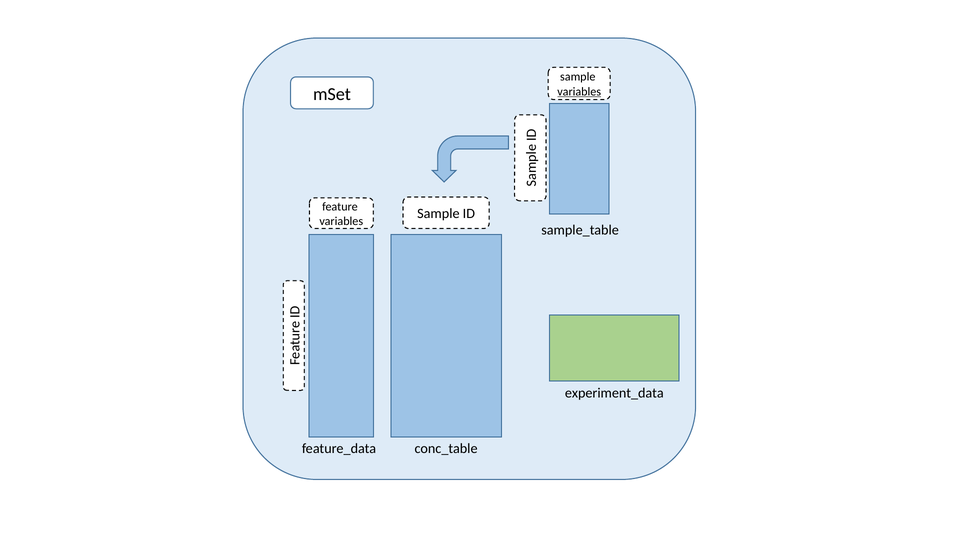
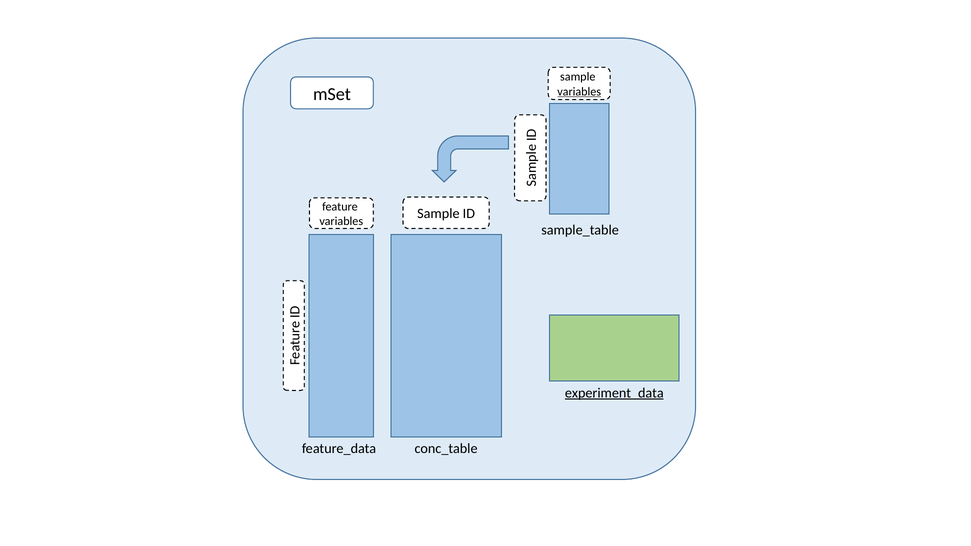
experiment_data underline: none -> present
